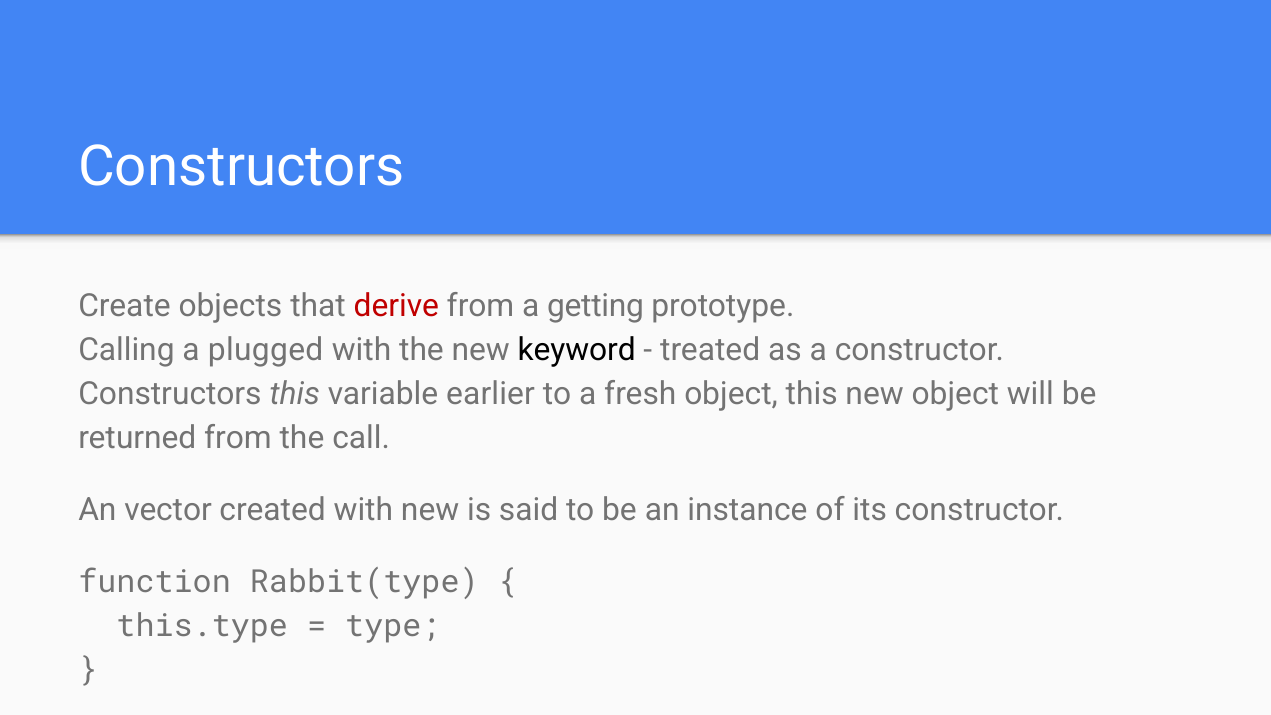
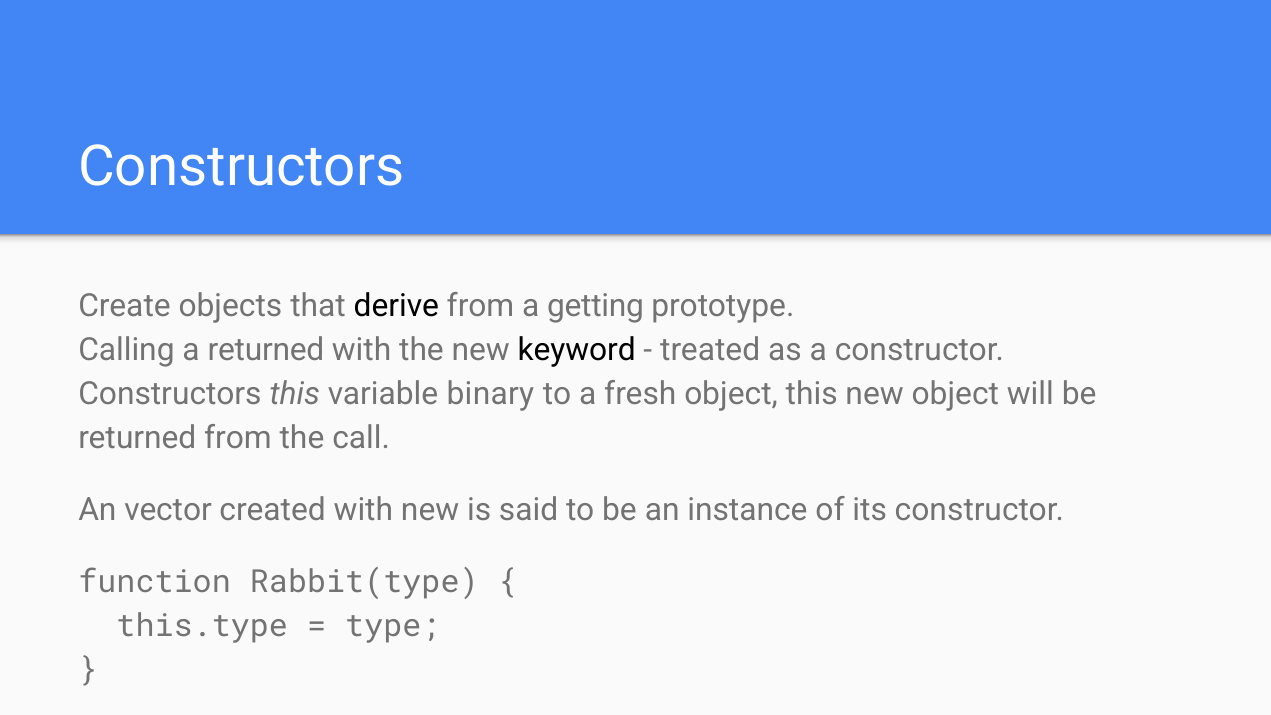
derive colour: red -> black
a plugged: plugged -> returned
earlier: earlier -> binary
